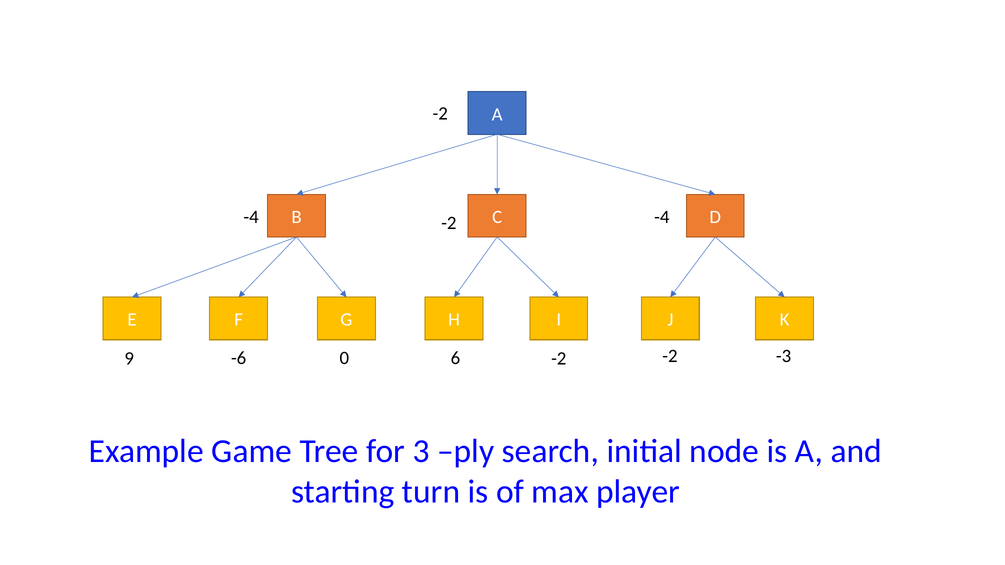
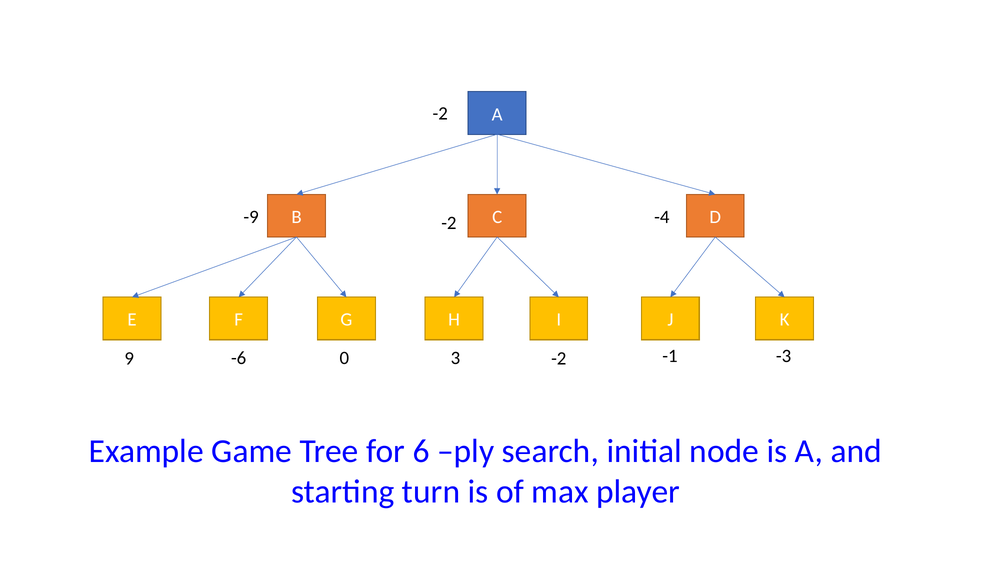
-4 at (251, 217): -4 -> -9
6: 6 -> 3
-2 -2: -2 -> -1
3: 3 -> 6
